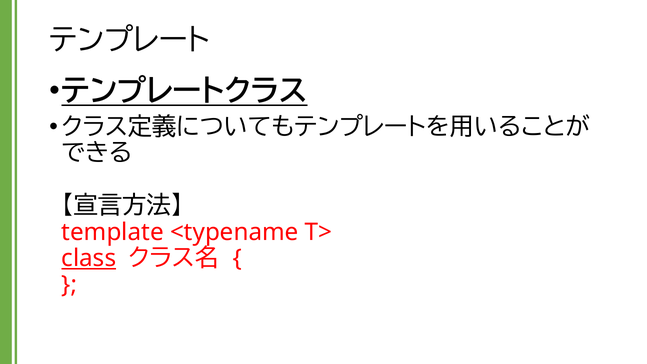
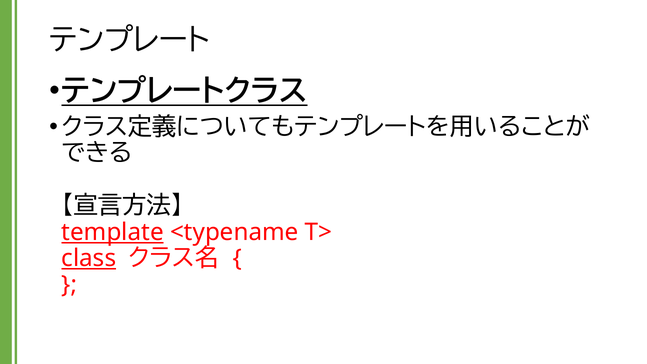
template underline: none -> present
